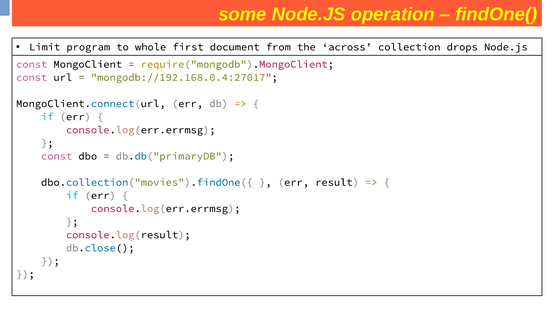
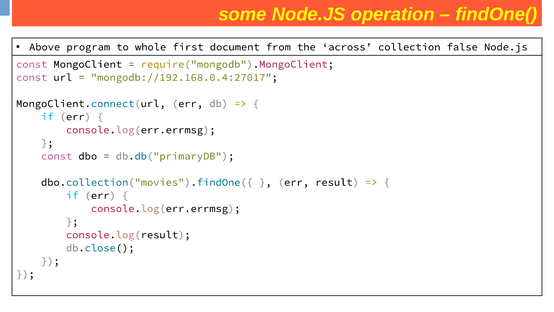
Limit: Limit -> Above
drops: drops -> false
